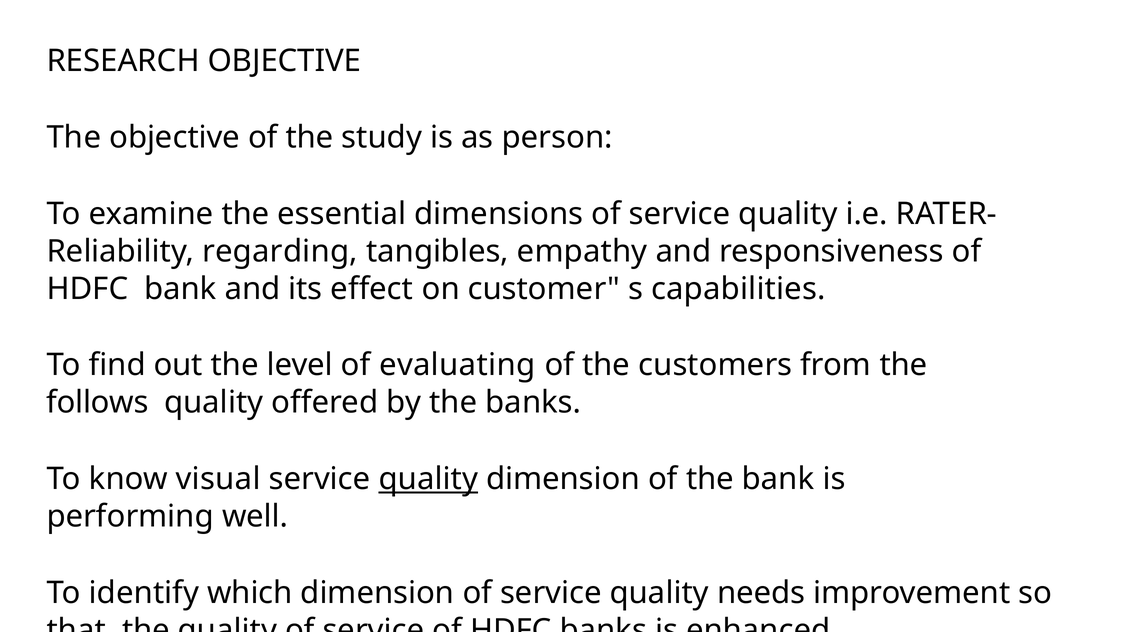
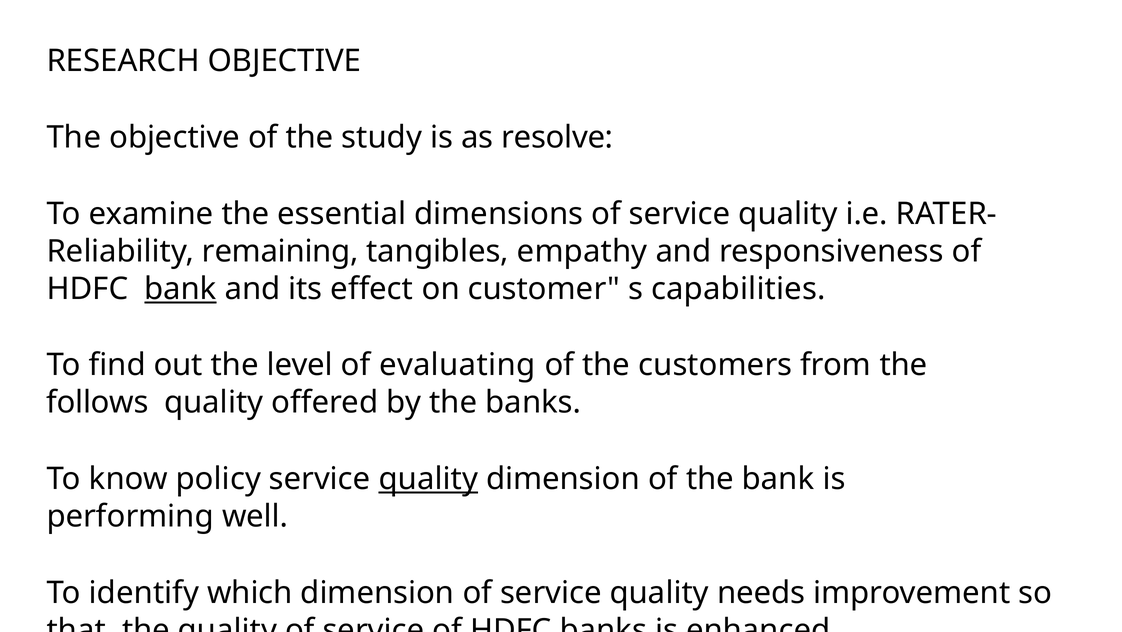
person: person -> resolve
regarding: regarding -> remaining
bank at (180, 289) underline: none -> present
visual: visual -> policy
